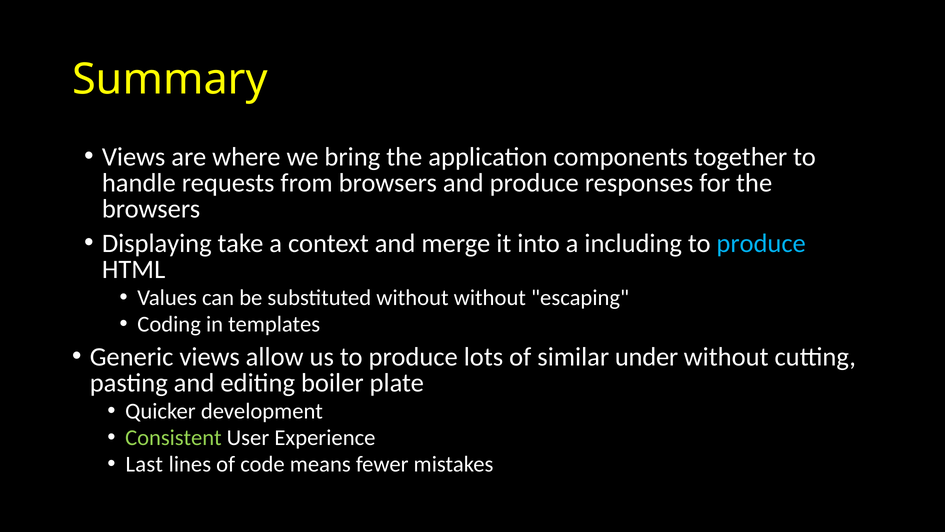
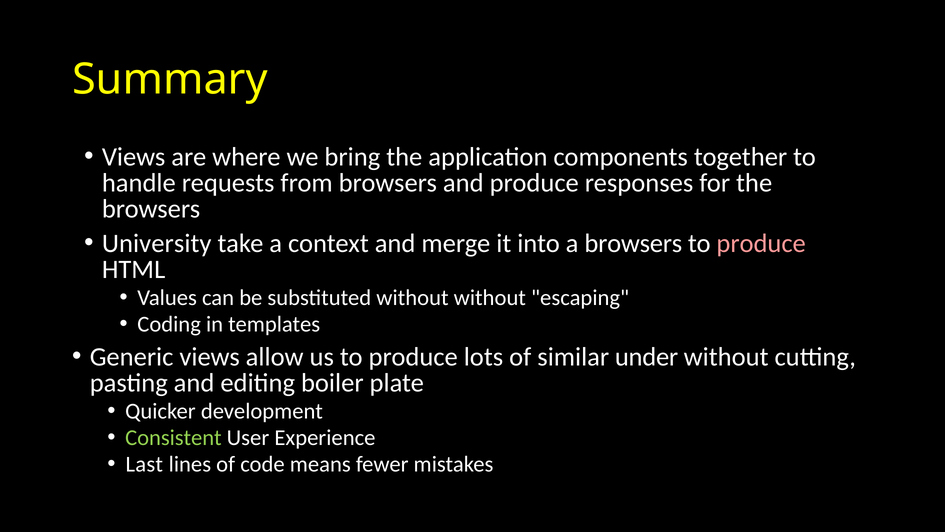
Displaying: Displaying -> University
a including: including -> browsers
produce at (761, 243) colour: light blue -> pink
